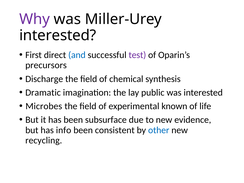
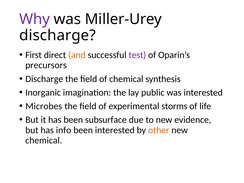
interested at (58, 35): interested -> discharge
and colour: blue -> orange
Dramatic: Dramatic -> Inorganic
known: known -> storms
been consistent: consistent -> interested
other colour: blue -> orange
recycling at (44, 140): recycling -> chemical
